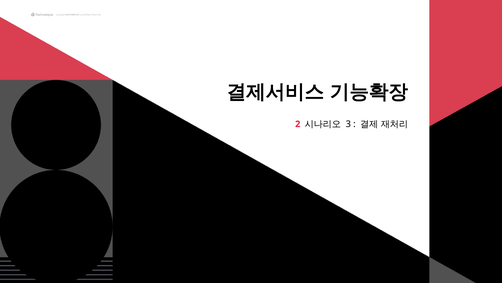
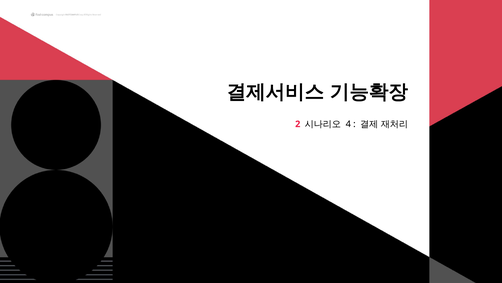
3: 3 -> 4
